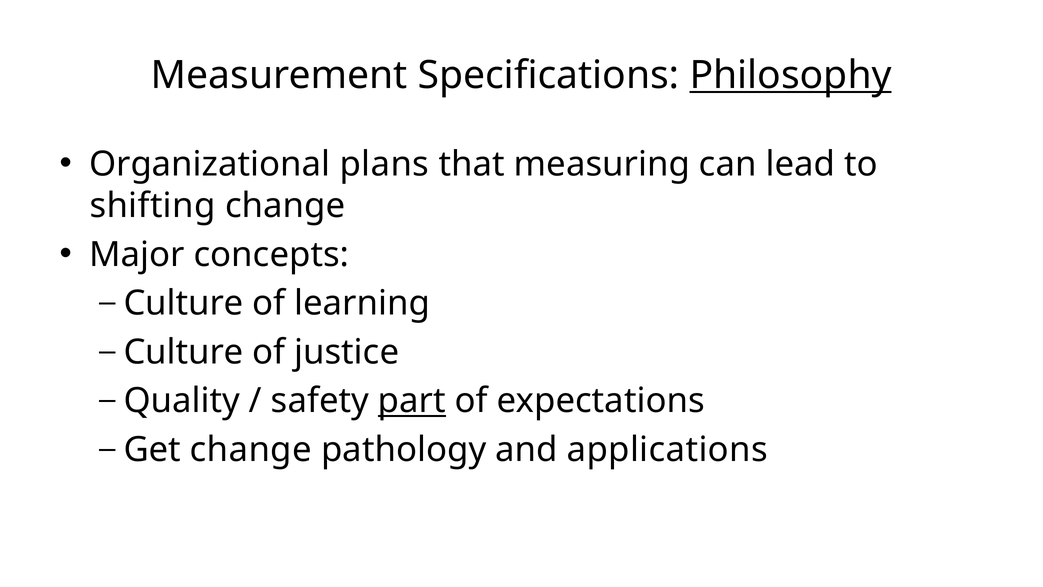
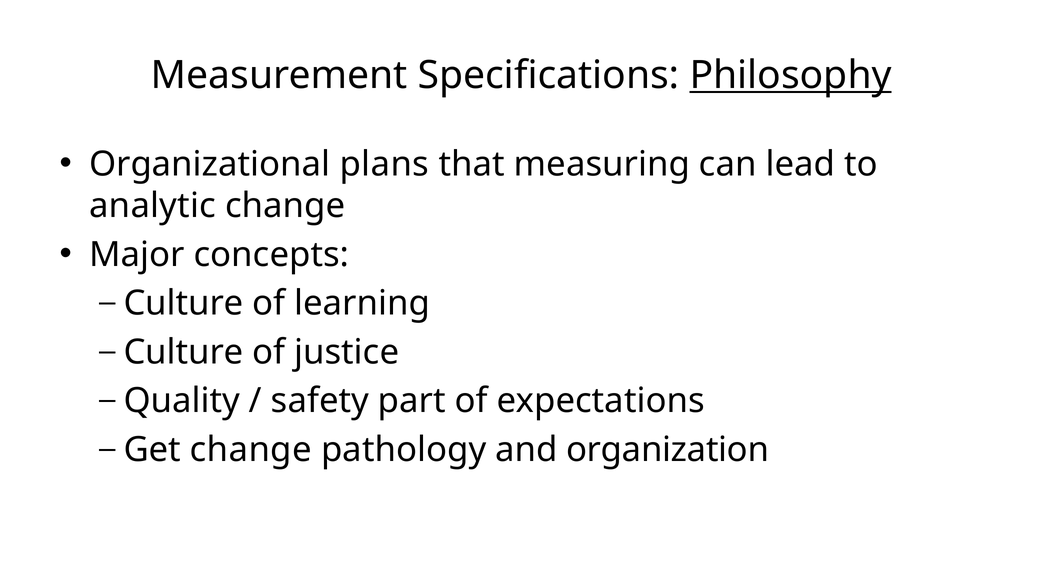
shifting: shifting -> analytic
part underline: present -> none
applications: applications -> organization
